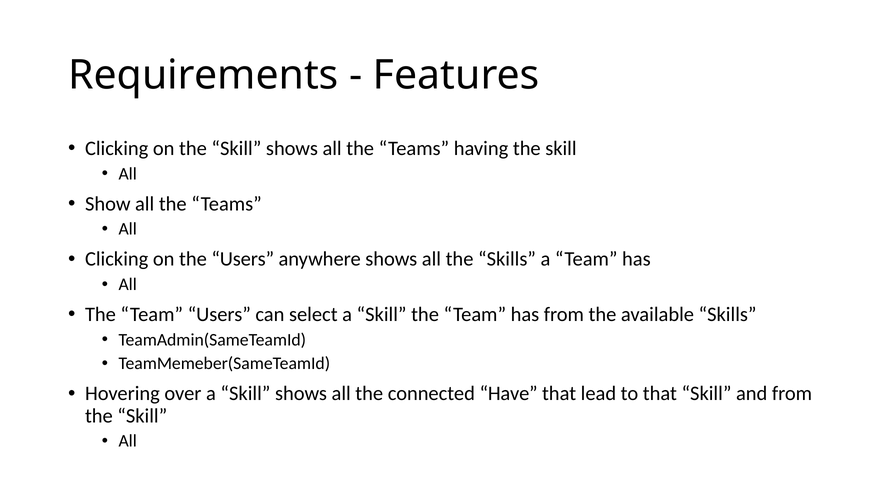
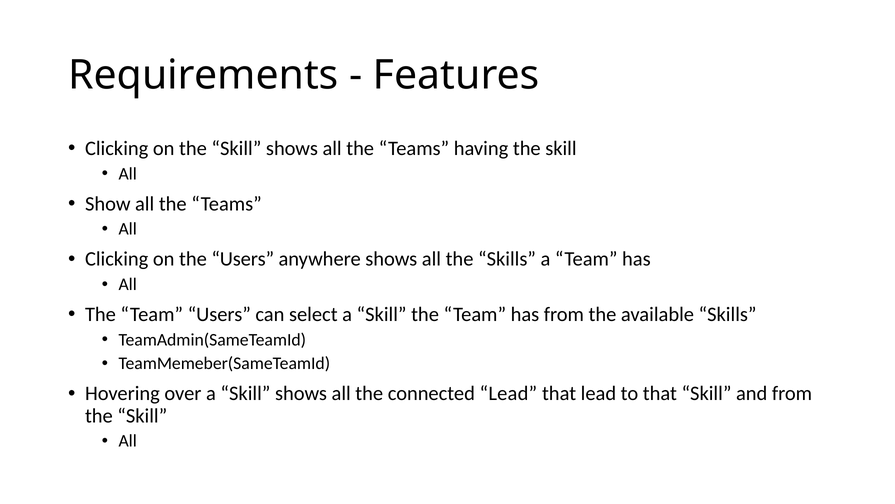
connected Have: Have -> Lead
